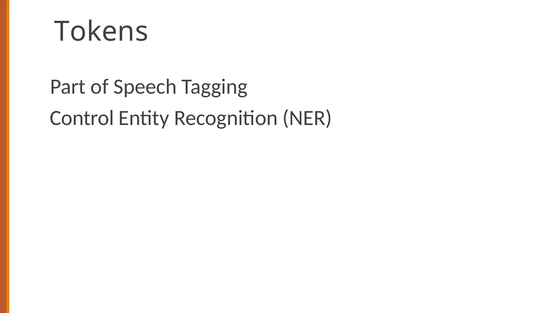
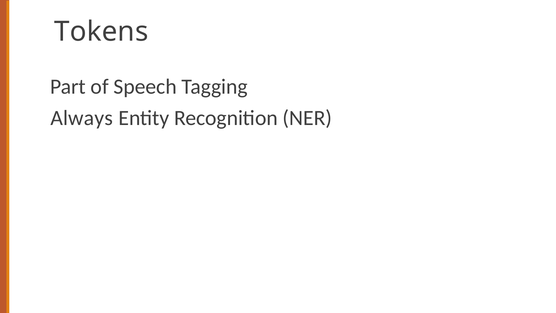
Control: Control -> Always
